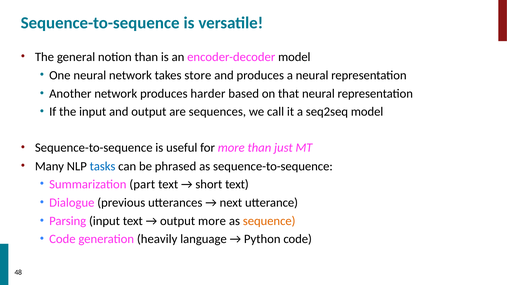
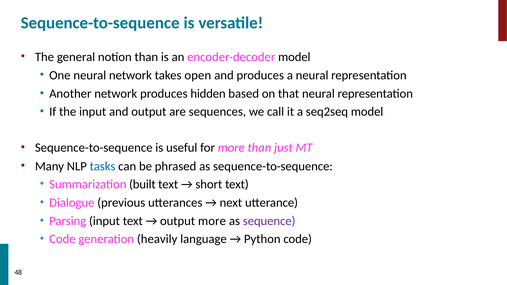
store: store -> open
harder: harder -> hidden
part: part -> built
sequence colour: orange -> purple
